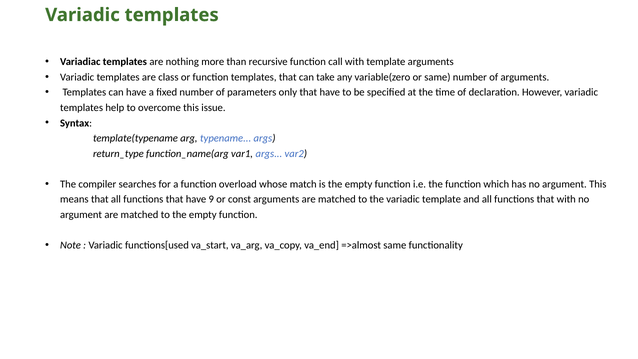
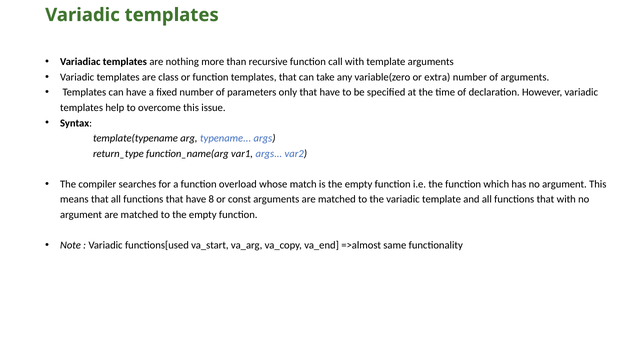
or same: same -> extra
9: 9 -> 8
